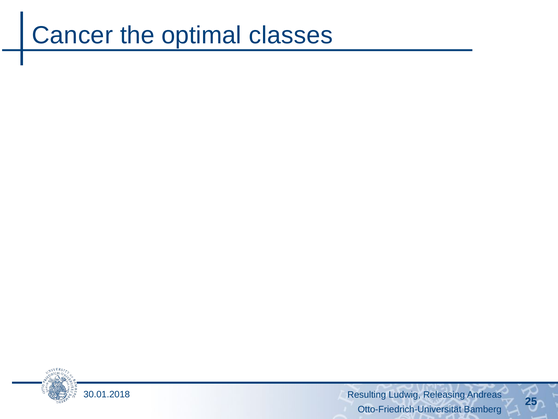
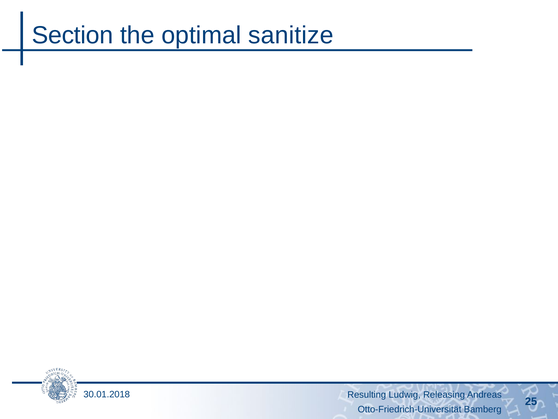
Cancer: Cancer -> Section
classes: classes -> sanitize
